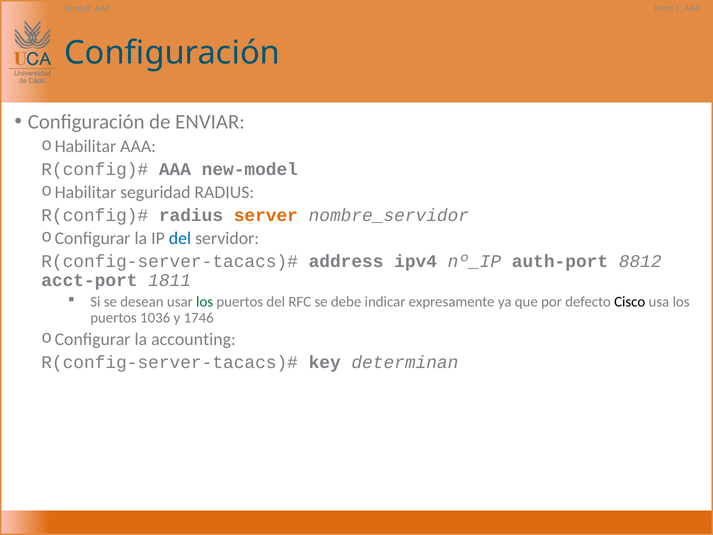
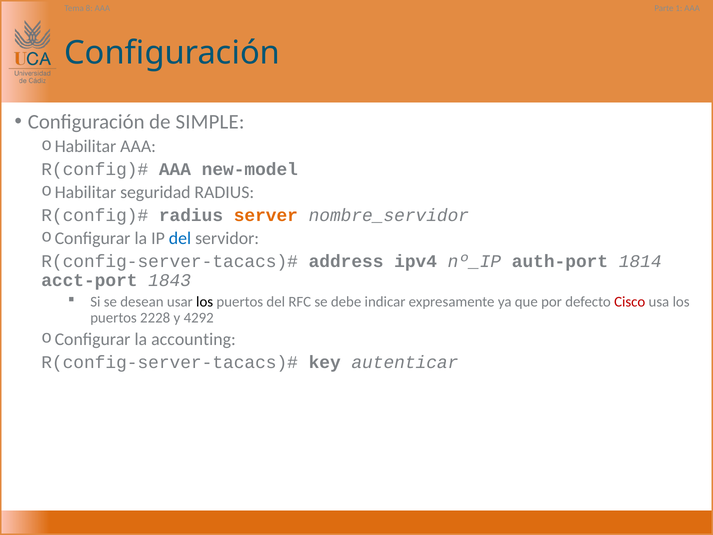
ENVIAR: ENVIAR -> SIMPLE
8812: 8812 -> 1814
1811: 1811 -> 1843
los at (205, 302) colour: green -> black
Cisco colour: black -> red
1036: 1036 -> 2228
1746: 1746 -> 4292
determinan: determinan -> autenticar
